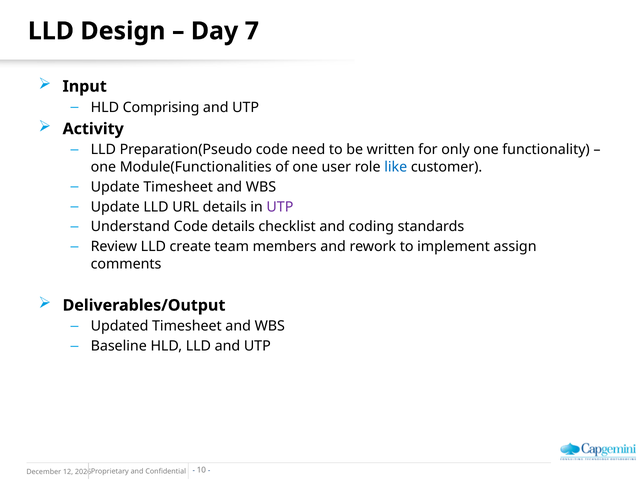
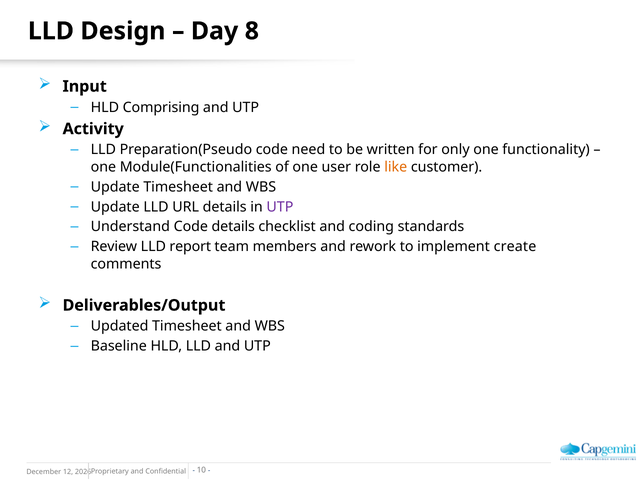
7: 7 -> 8
like colour: blue -> orange
create: create -> report
assign: assign -> create
